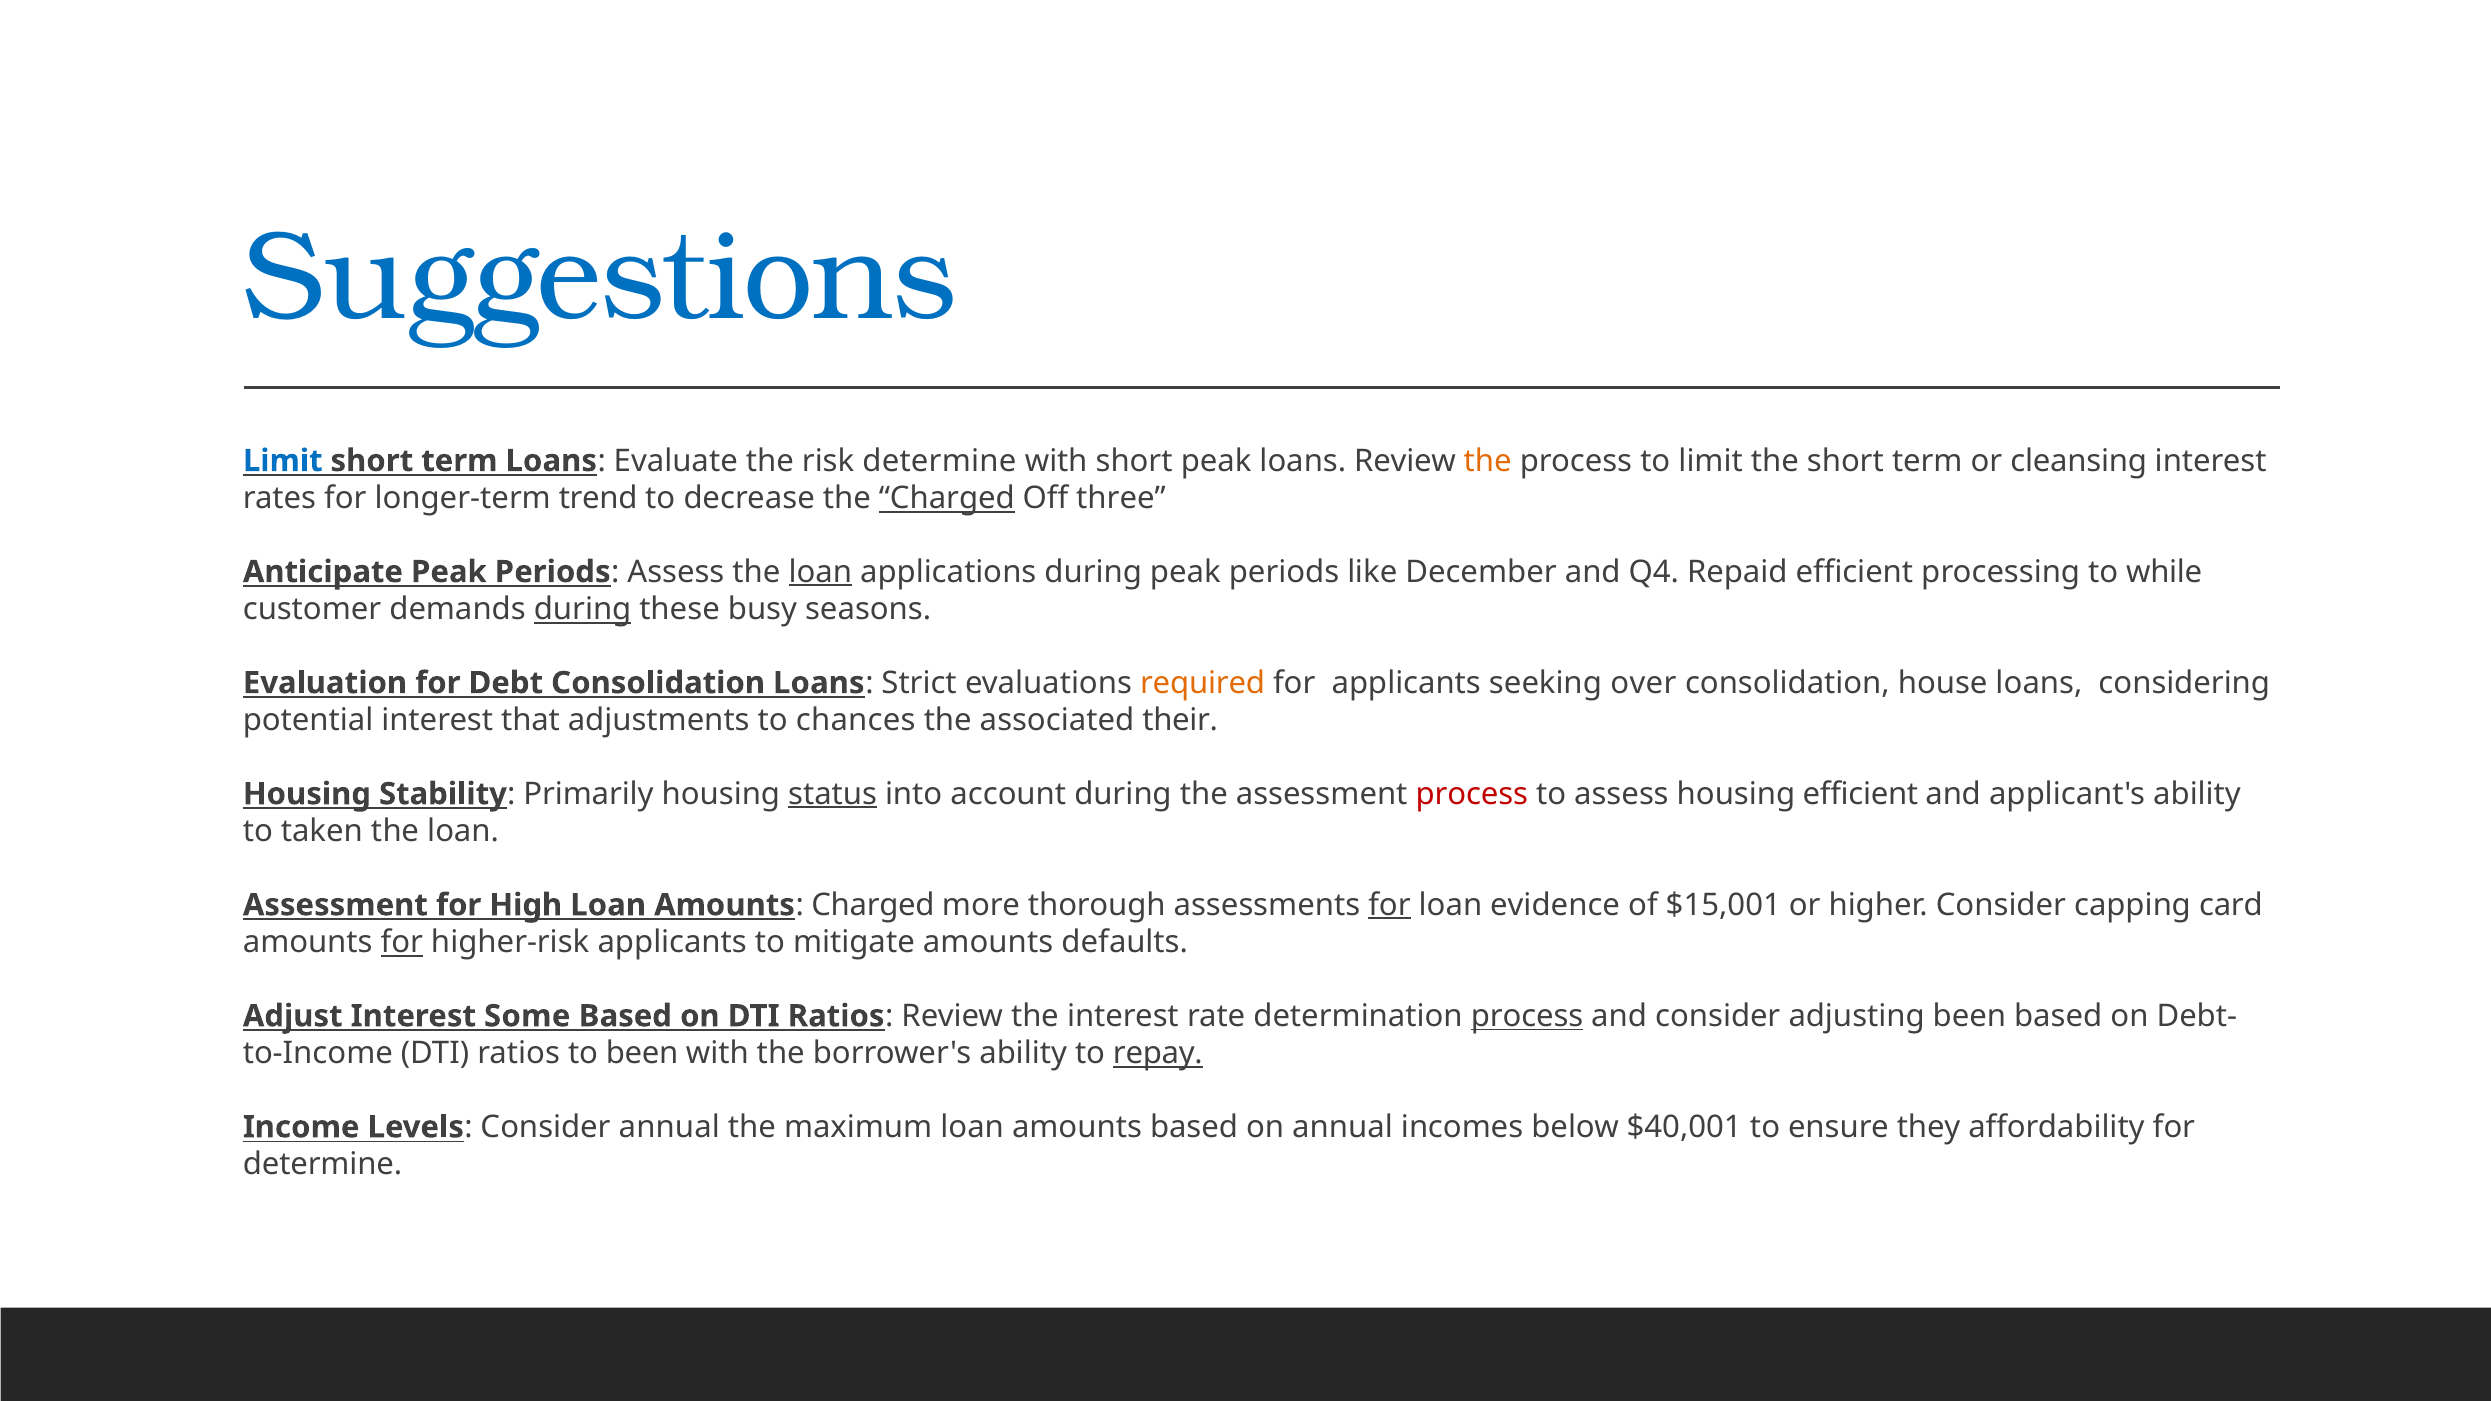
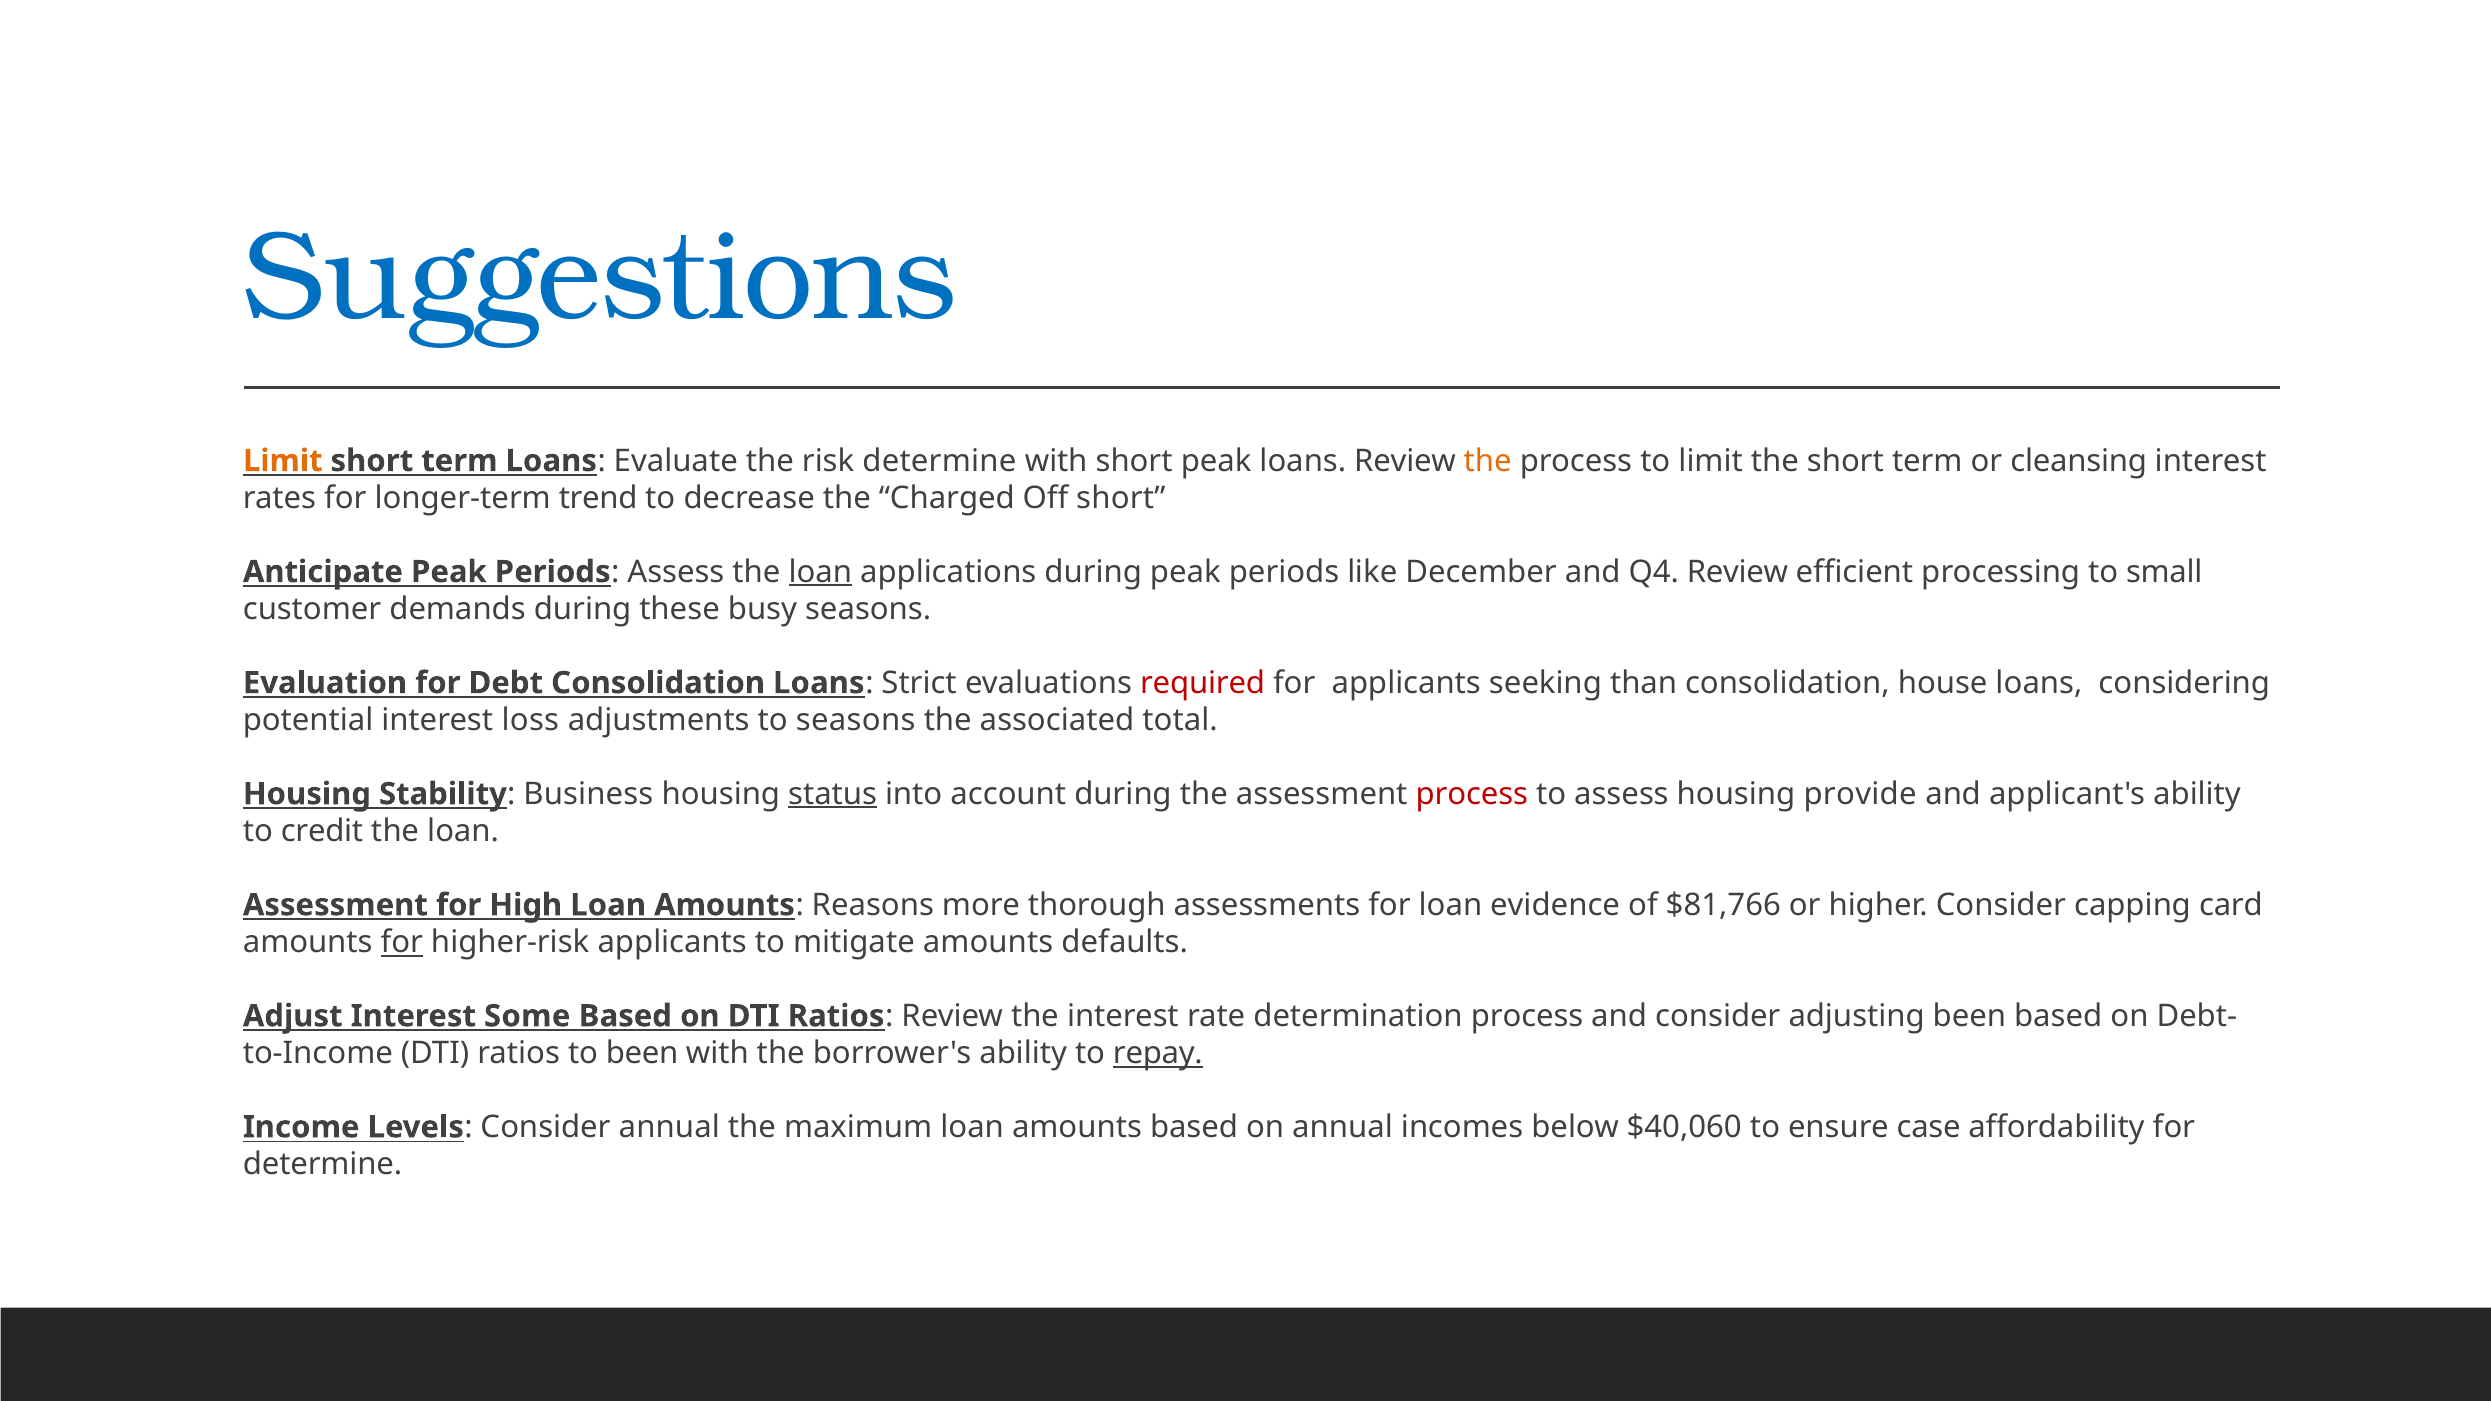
Limit at (283, 461) colour: blue -> orange
Charged at (947, 498) underline: present -> none
Off three: three -> short
Q4 Repaid: Repaid -> Review
while: while -> small
during at (583, 609) underline: present -> none
required colour: orange -> red
over: over -> than
that: that -> loss
to chances: chances -> seasons
their: their -> total
Primarily: Primarily -> Business
housing efficient: efficient -> provide
taken: taken -> credit
Amounts Charged: Charged -> Reasons
for at (1389, 905) underline: present -> none
$15,001: $15,001 -> $81,766
process at (1527, 1016) underline: present -> none
$40,001: $40,001 -> $40,060
they: they -> case
